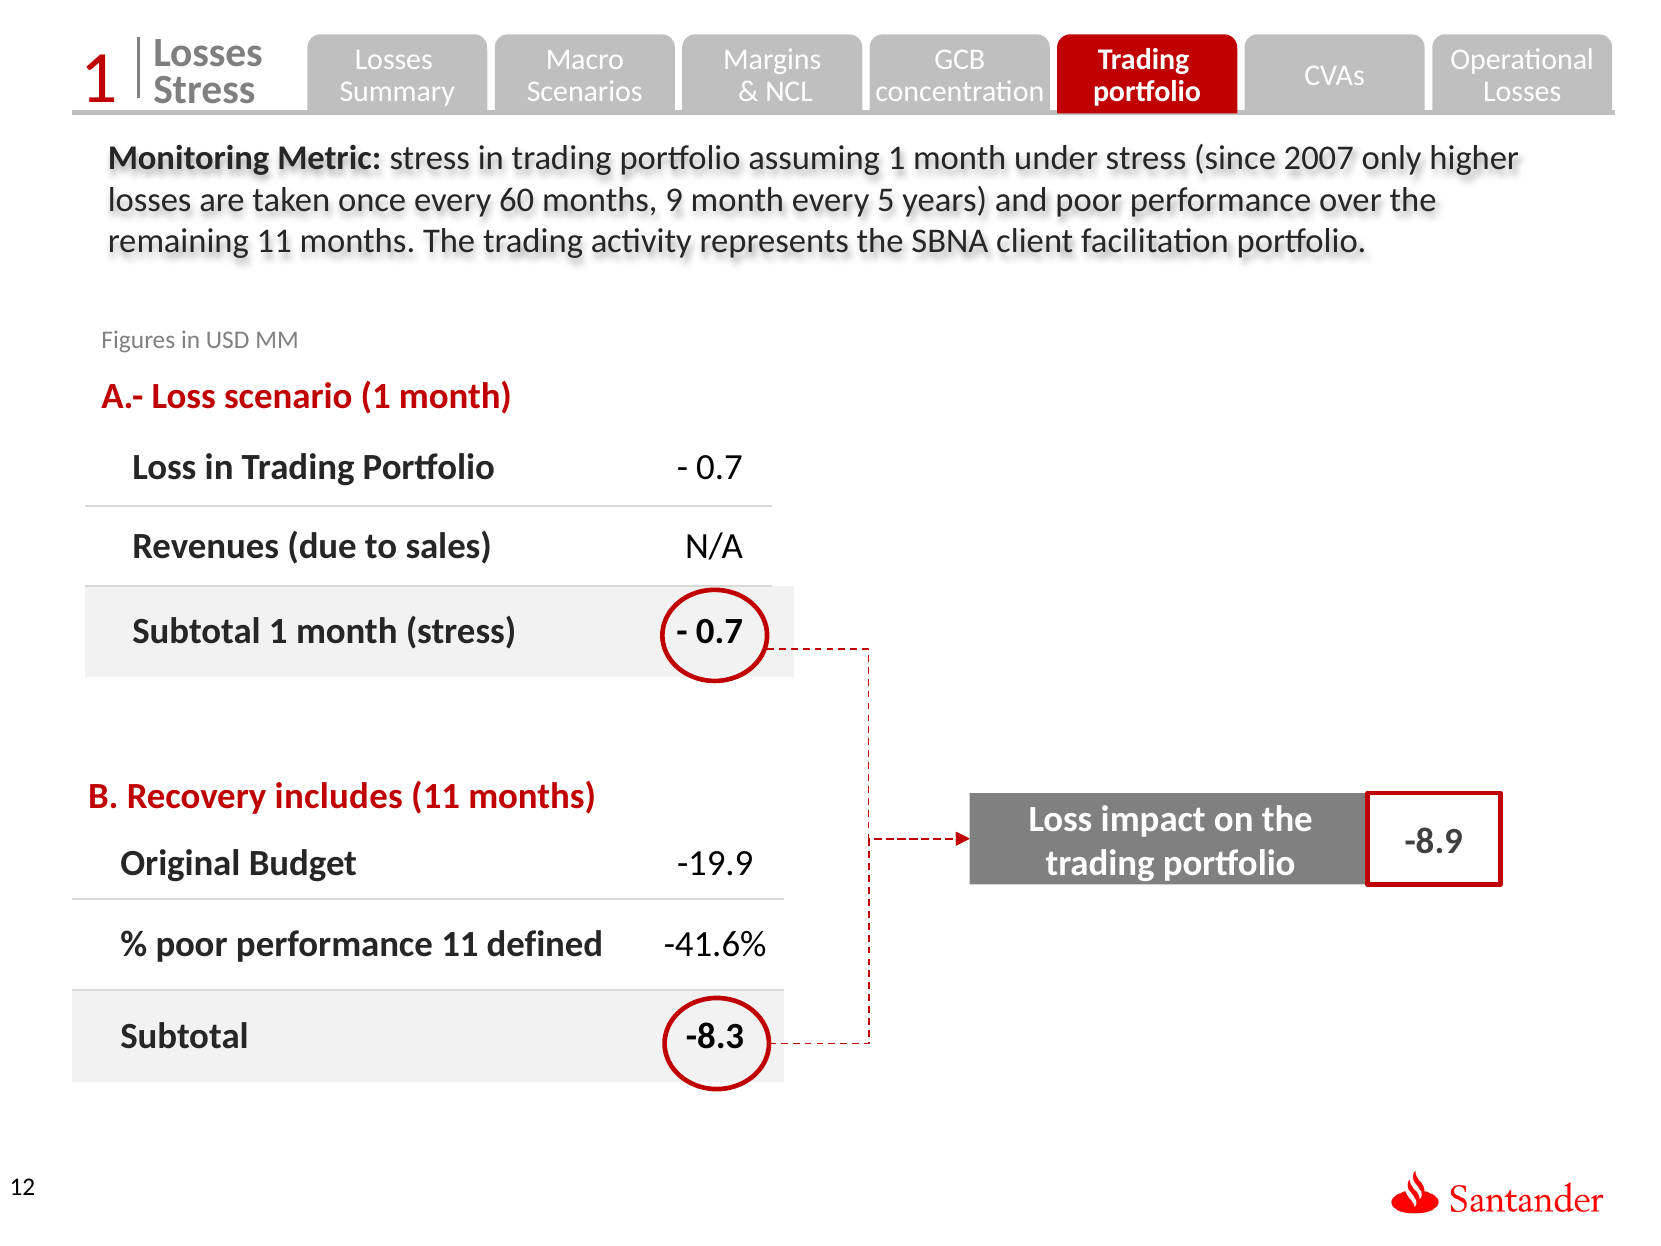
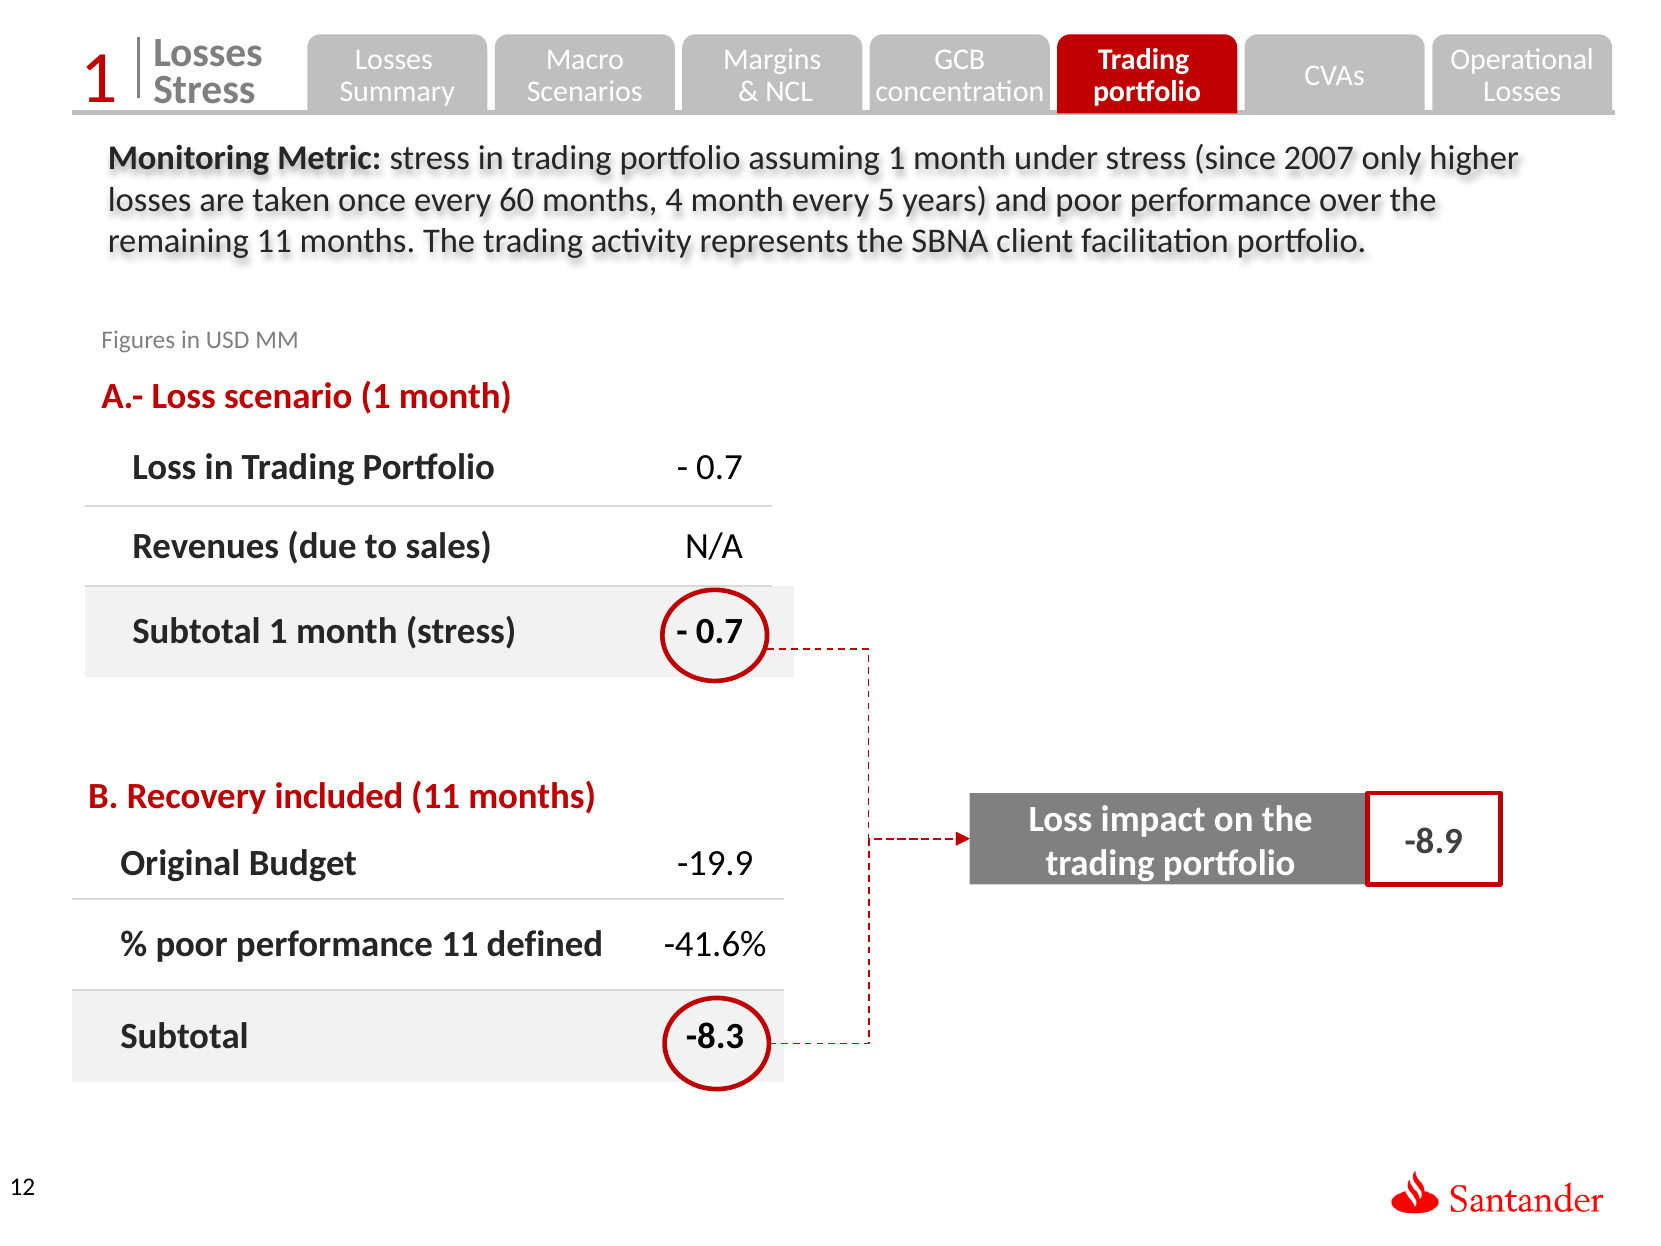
9: 9 -> 4
includes: includes -> included
